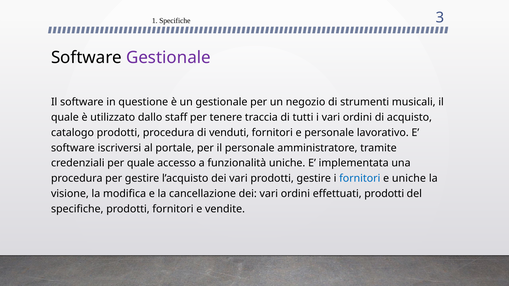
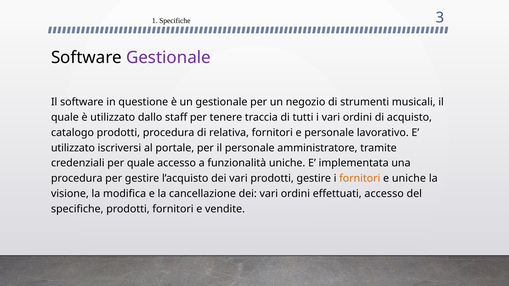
venduti: venduti -> relativa
software at (73, 148): software -> utilizzato
fornitori at (360, 179) colour: blue -> orange
effettuati prodotti: prodotti -> accesso
